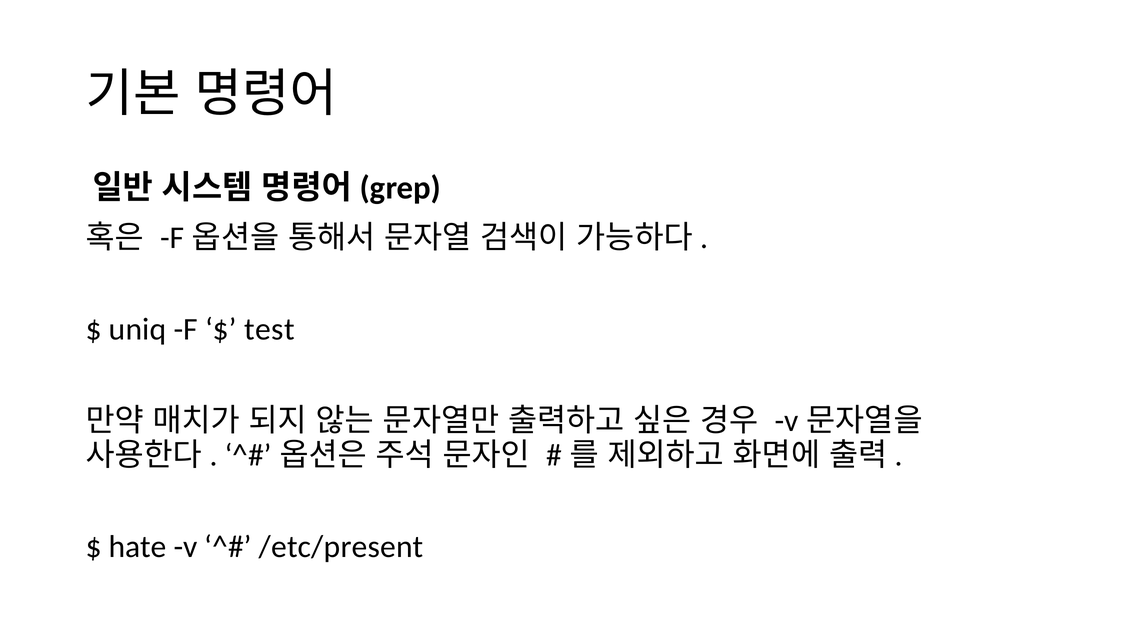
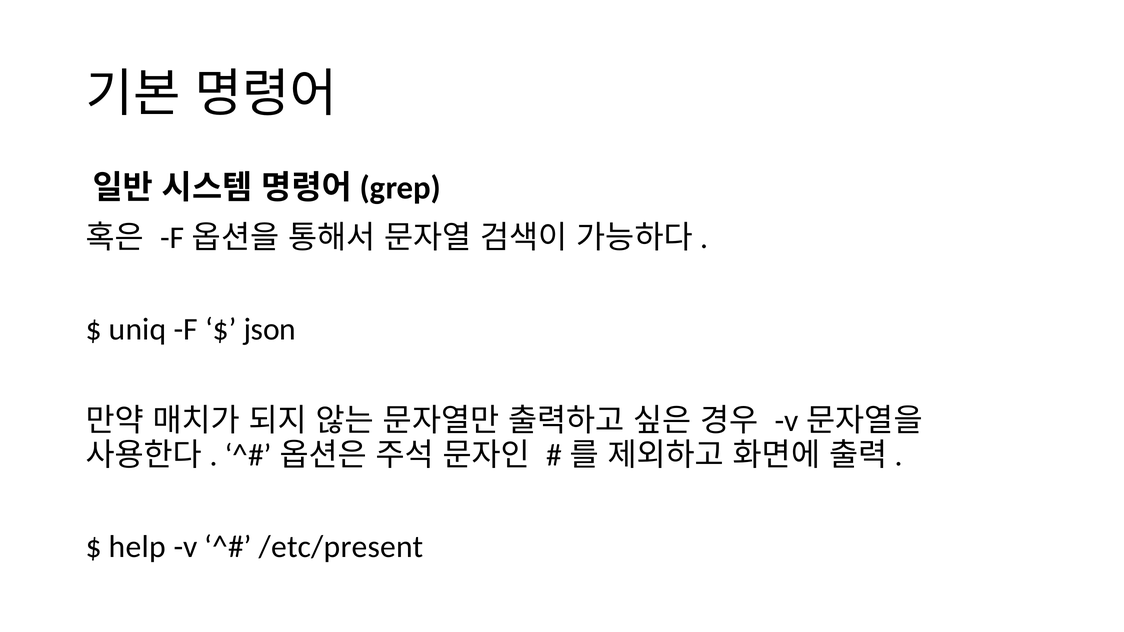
test: test -> json
hate: hate -> help
